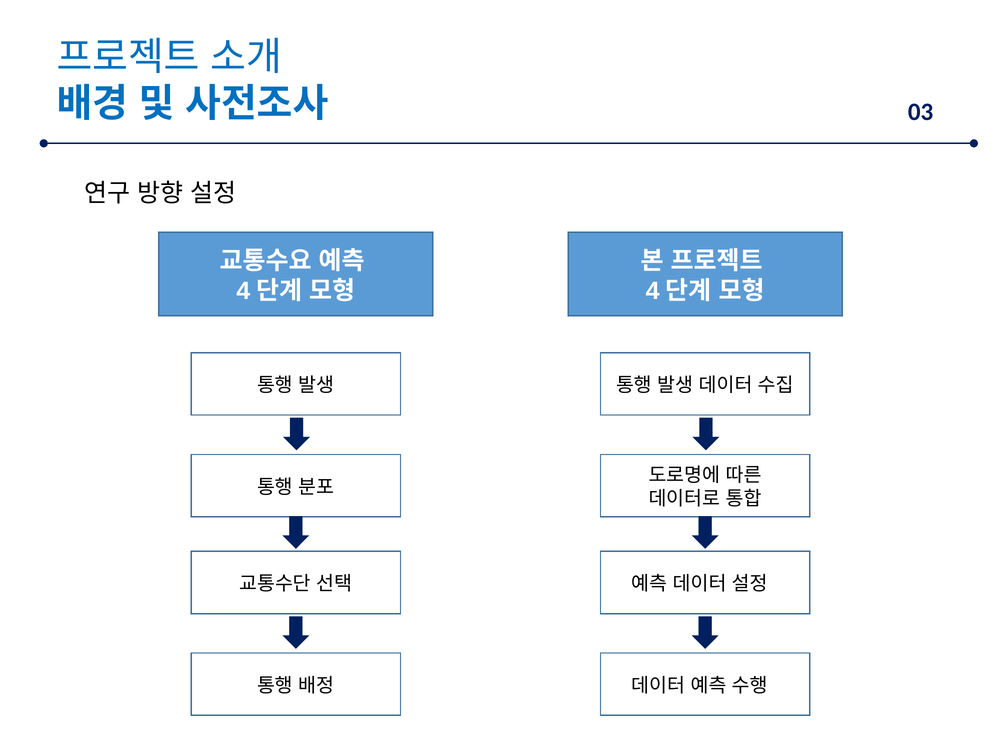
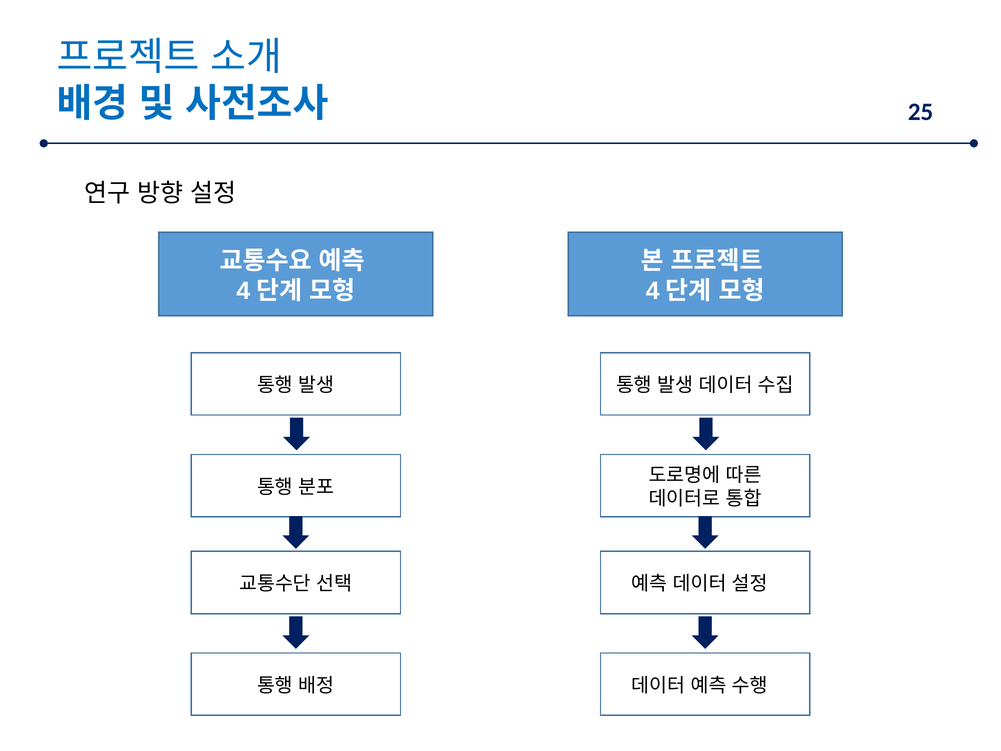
03: 03 -> 25
